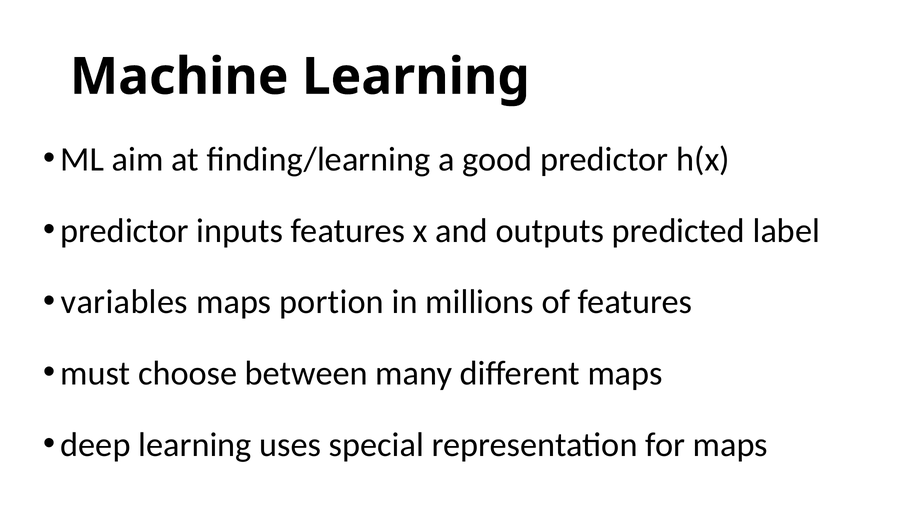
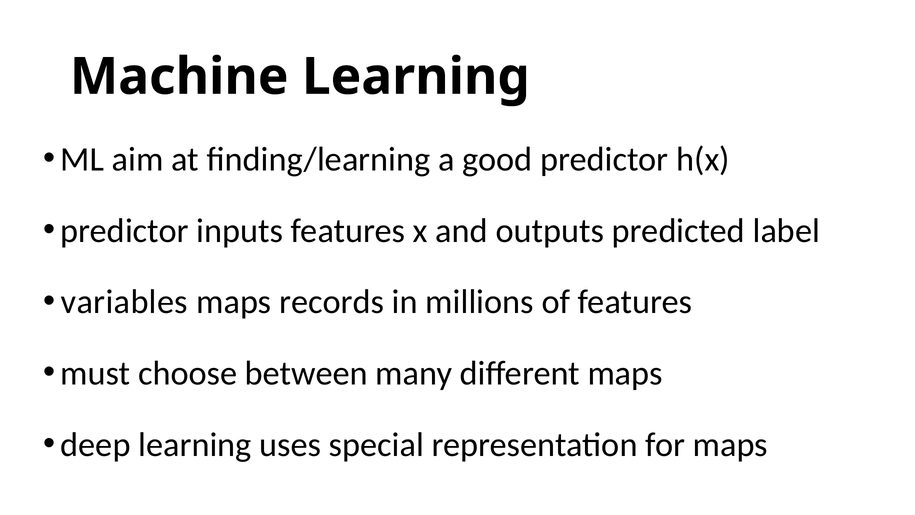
portion: portion -> records
